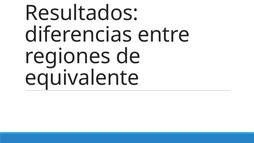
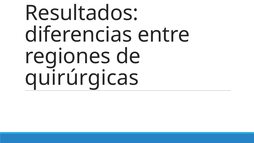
equivalente: equivalente -> quirúrgicas
